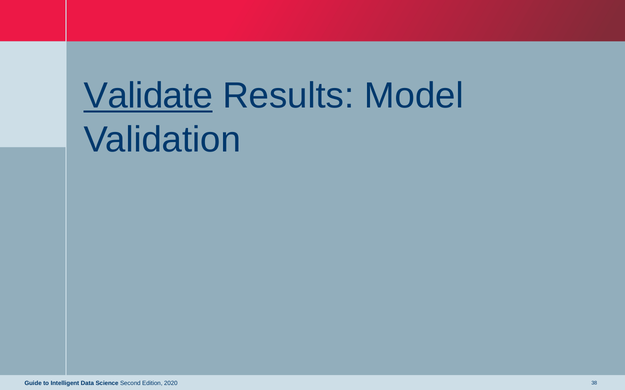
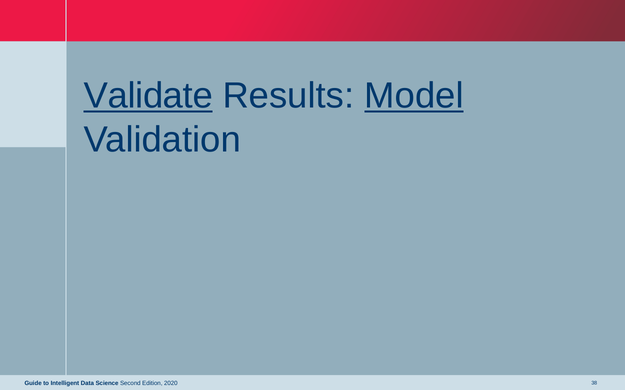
Model underline: none -> present
